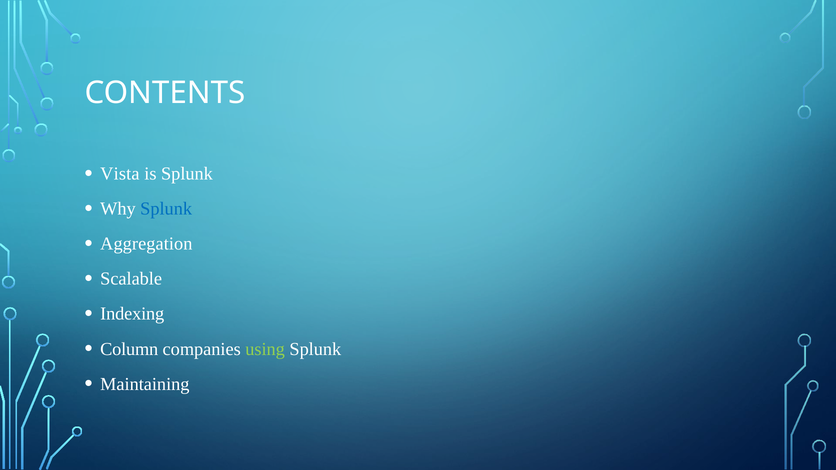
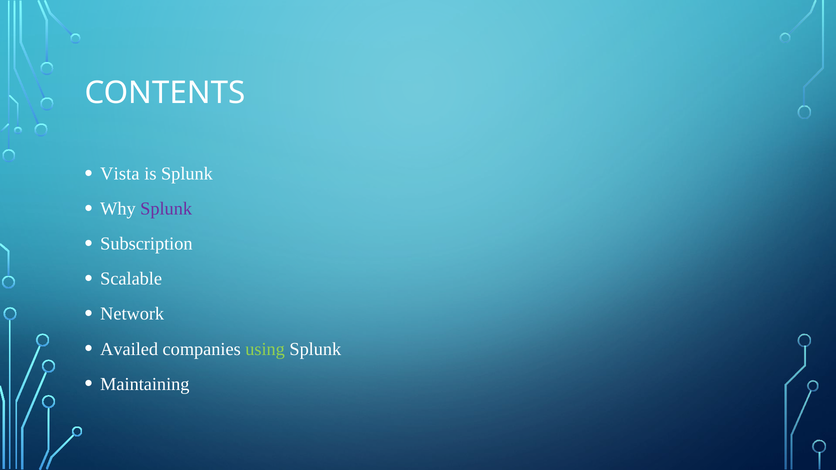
Splunk at (166, 209) colour: blue -> purple
Aggregation: Aggregation -> Subscription
Indexing: Indexing -> Network
Column: Column -> Availed
